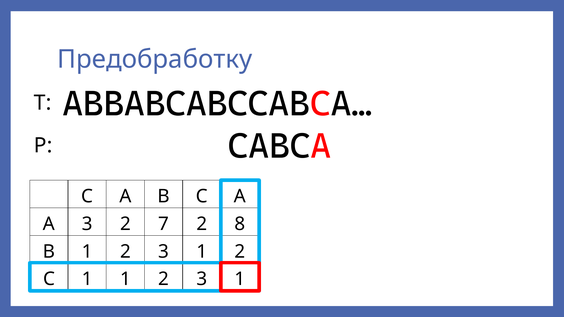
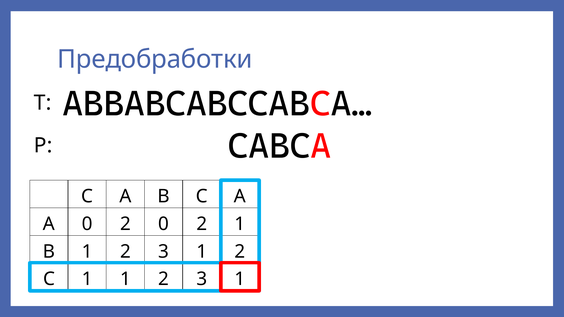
Предобработку: Предобработку -> Предобработки
A 3: 3 -> 0
2 7: 7 -> 0
2 8: 8 -> 1
